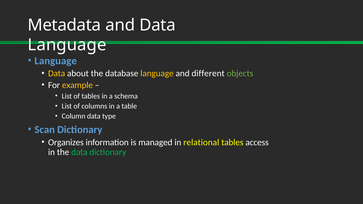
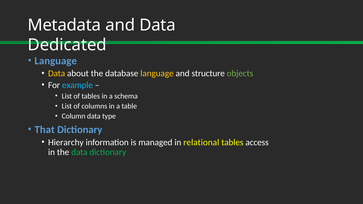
Language at (67, 45): Language -> Dedicated
different: different -> structure
example colour: yellow -> light blue
Scan: Scan -> That
Organizes: Organizes -> Hierarchy
